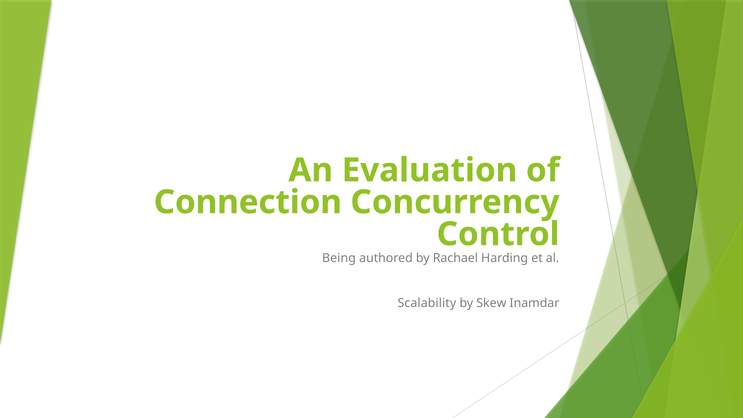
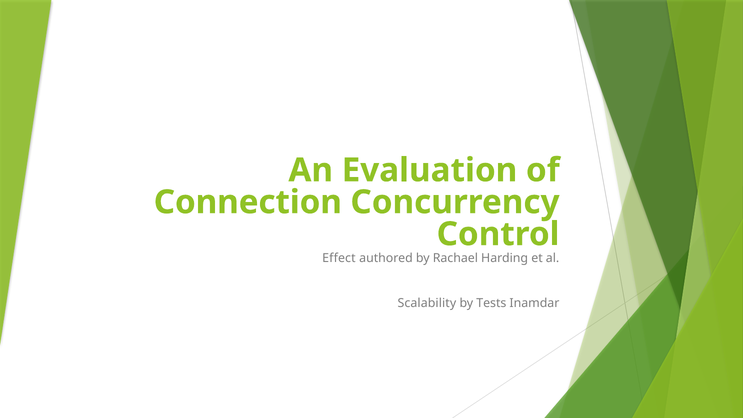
Being: Being -> Effect
Skew: Skew -> Tests
